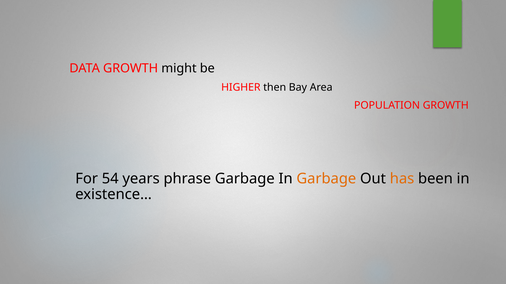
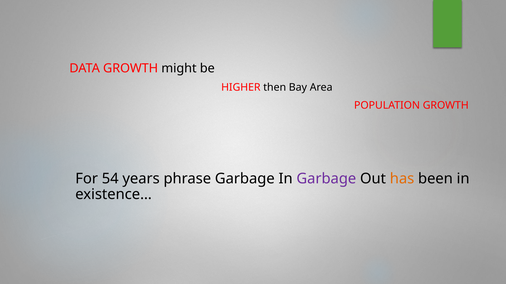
Garbage at (326, 179) colour: orange -> purple
